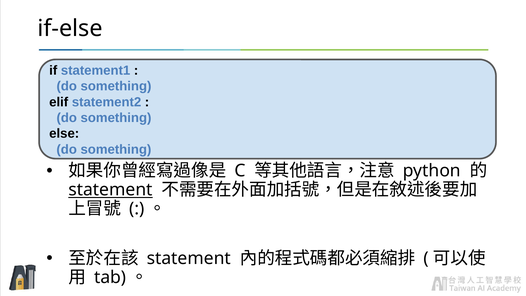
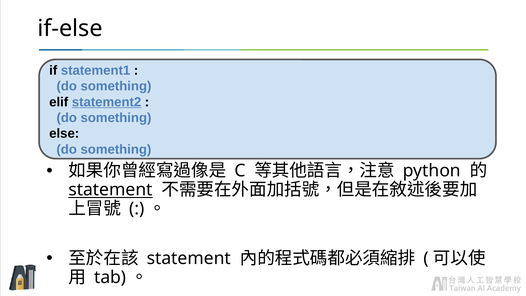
statement2 underline: none -> present
